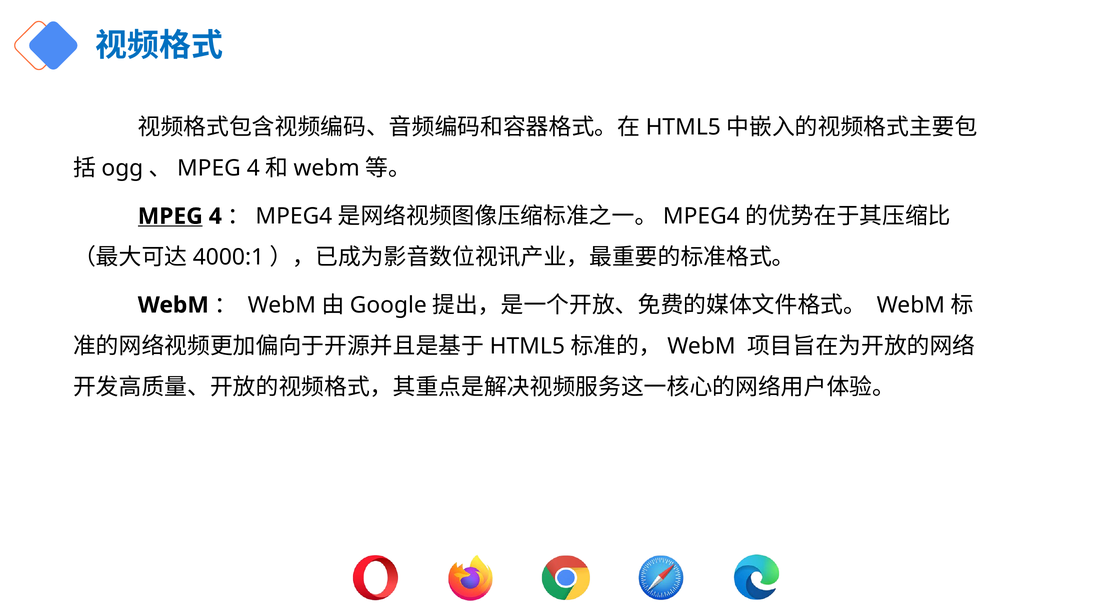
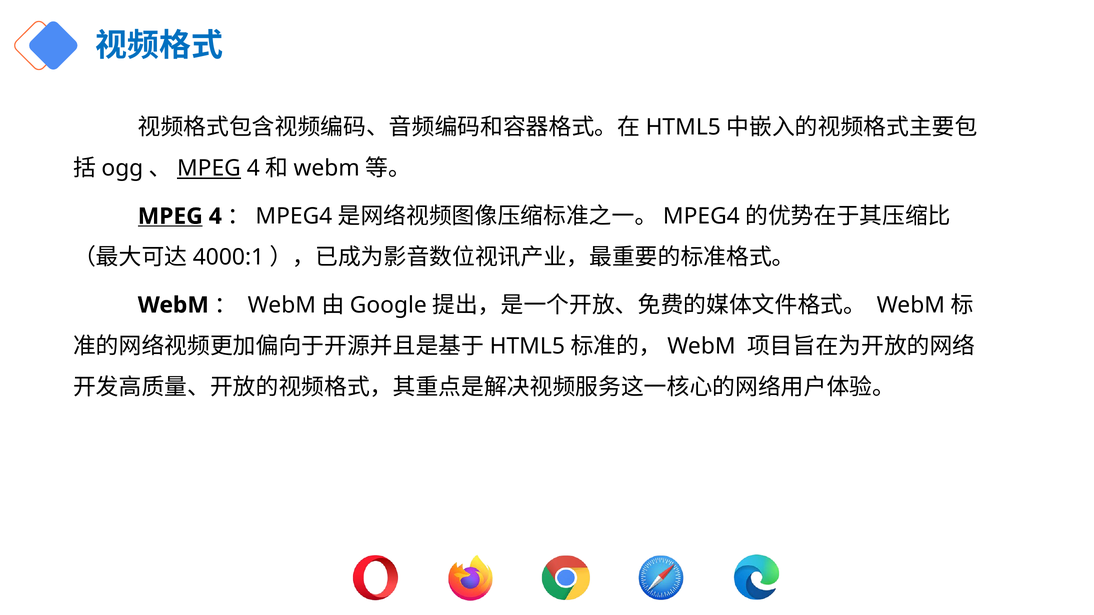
MPEG at (209, 168) underline: none -> present
